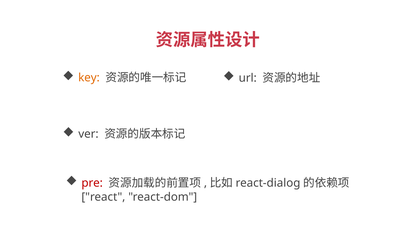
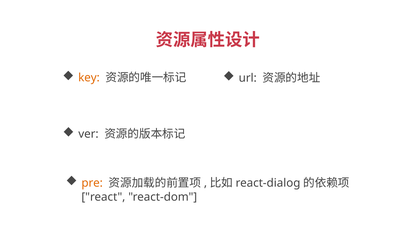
pre colour: red -> orange
